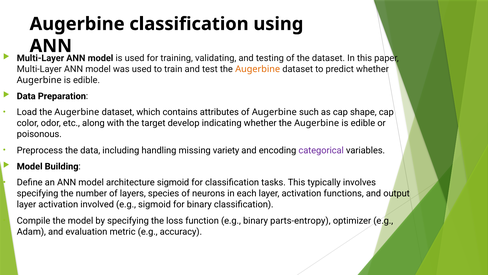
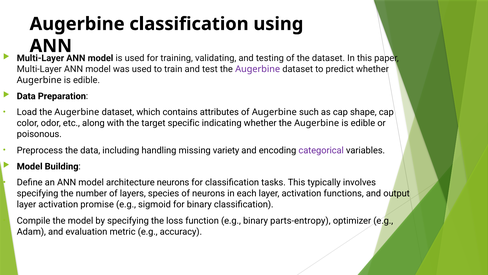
Augerbine at (258, 69) colour: orange -> purple
develop: develop -> specific
architecture sigmoid: sigmoid -> neurons
involved: involved -> promise
